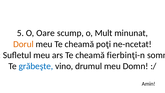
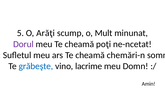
Oare: Oare -> Arăţi
Dorul colour: orange -> purple
fierbinţi-n: fierbinţi-n -> chemări-n
drumul: drumul -> lacrime
